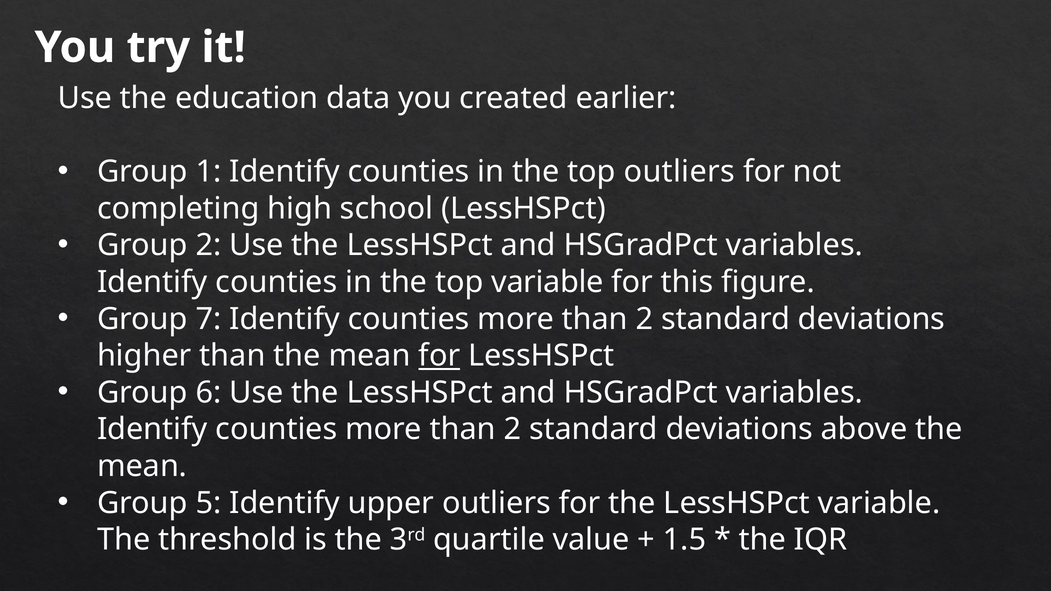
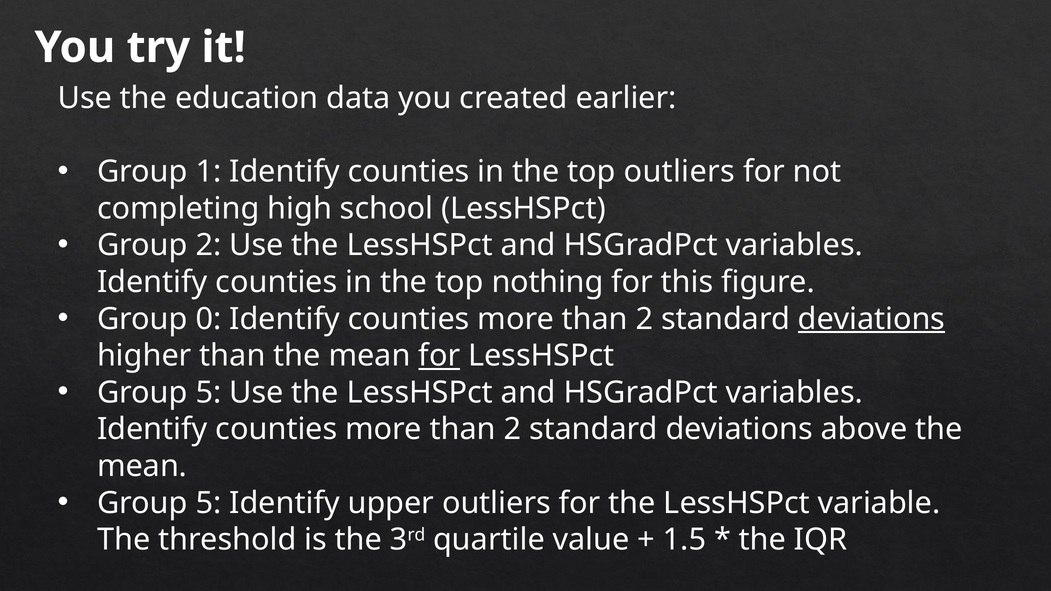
top variable: variable -> nothing
7: 7 -> 0
deviations at (871, 319) underline: none -> present
6 at (209, 393): 6 -> 5
